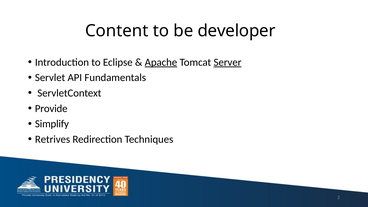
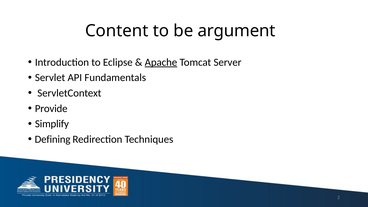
developer: developer -> argument
Server underline: present -> none
Retrives: Retrives -> Defining
